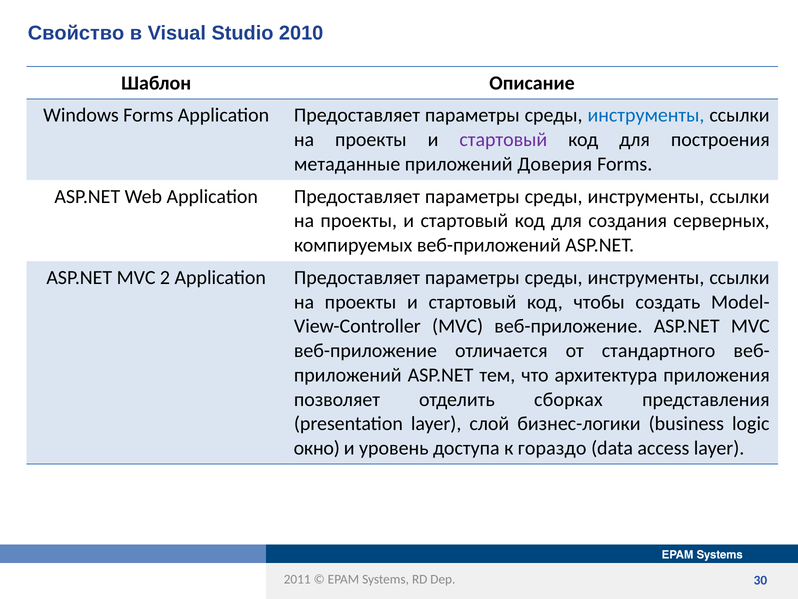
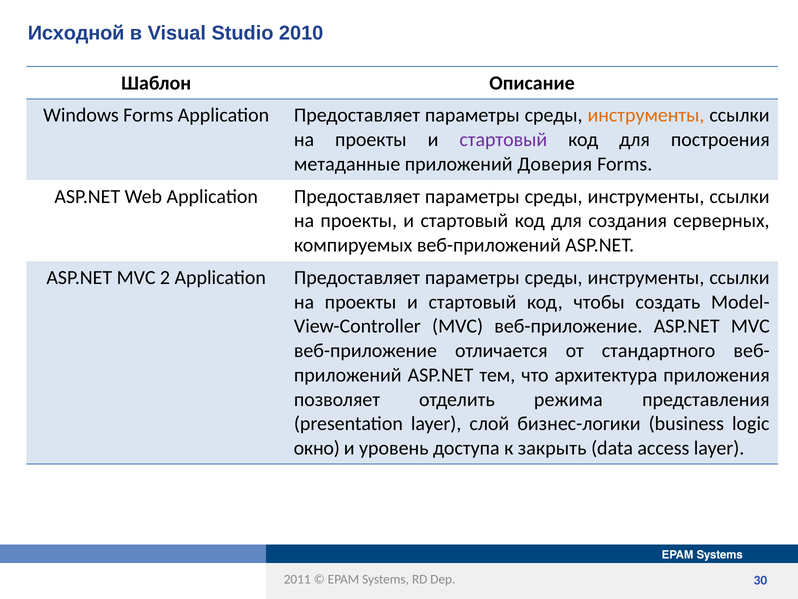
Свойство: Свойство -> Исходной
инструменты at (646, 115) colour: blue -> orange
сборках: сборках -> режима
гораздо: гораздо -> закрыть
